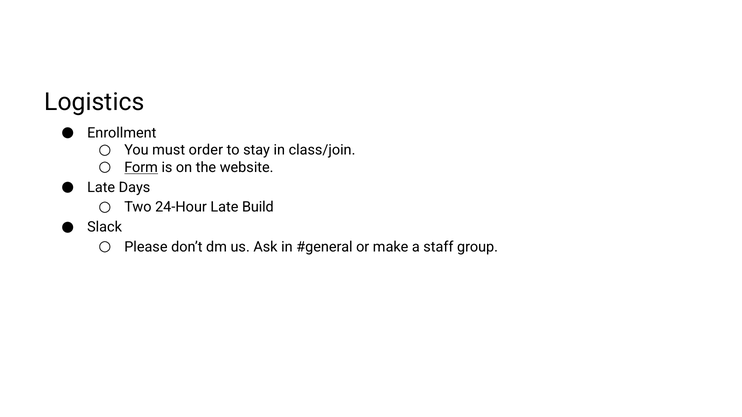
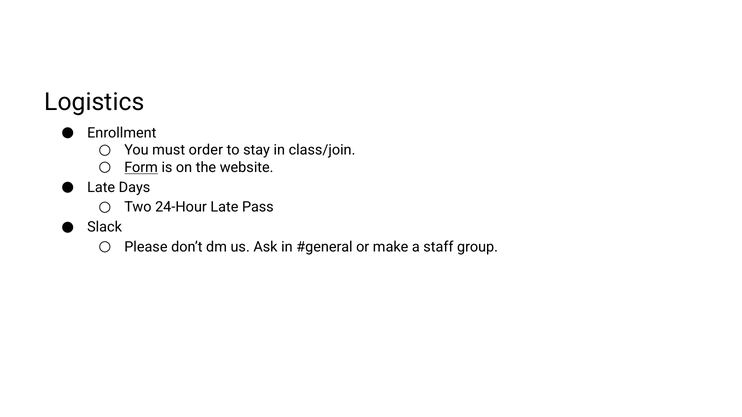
Build: Build -> Pass
